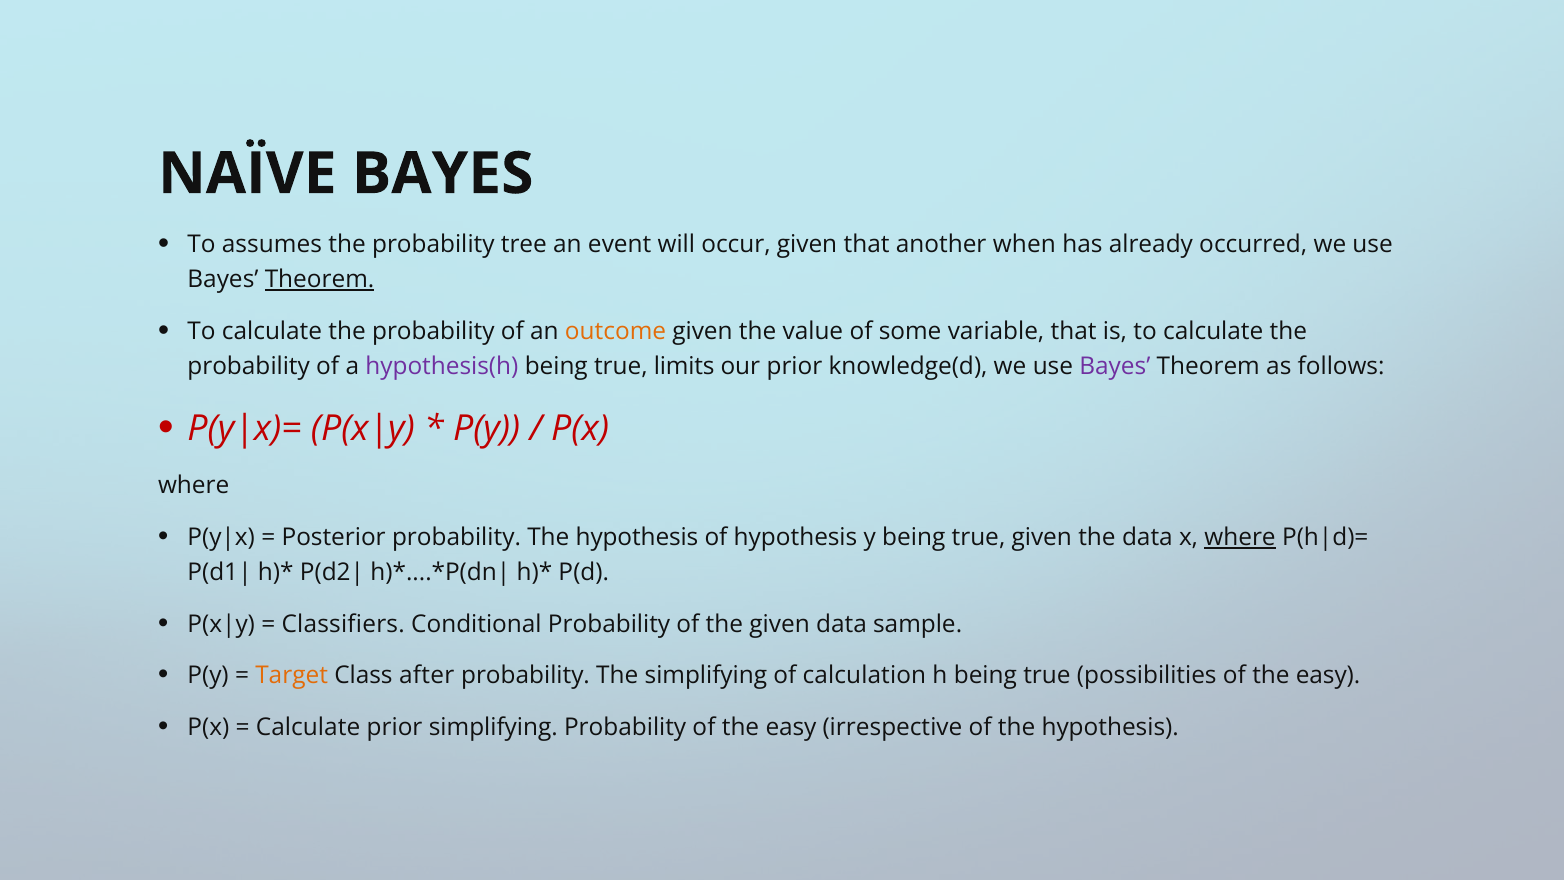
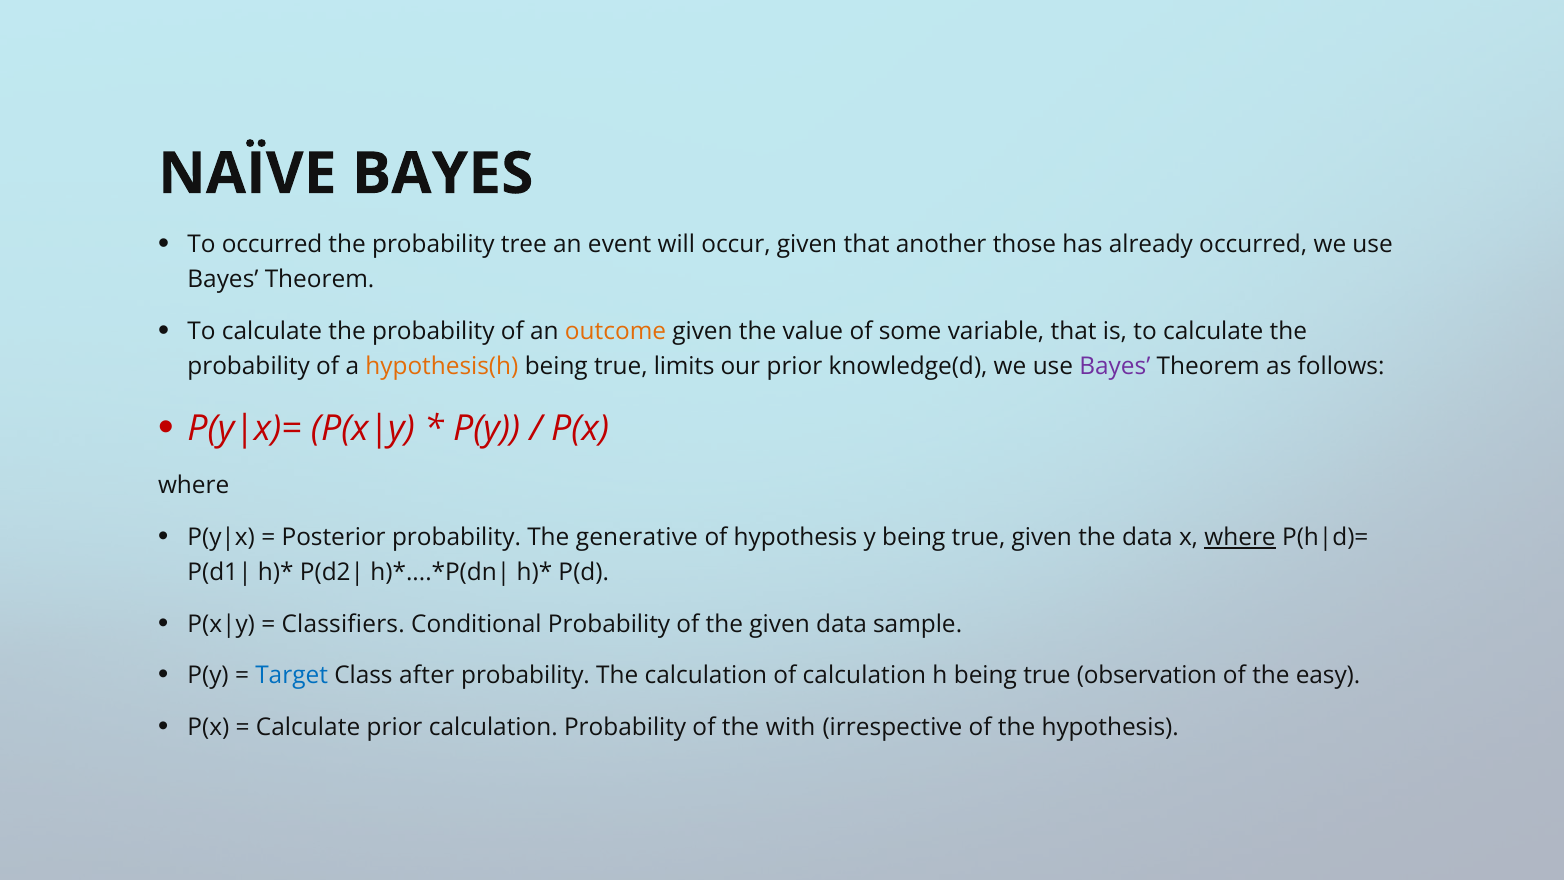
To assumes: assumes -> occurred
when: when -> those
Theorem at (320, 280) underline: present -> none
hypothesis(h colour: purple -> orange
probability The hypothesis: hypothesis -> generative
Target colour: orange -> blue
The simplifying: simplifying -> calculation
possibilities: possibilities -> observation
prior simplifying: simplifying -> calculation
Probability of the easy: easy -> with
